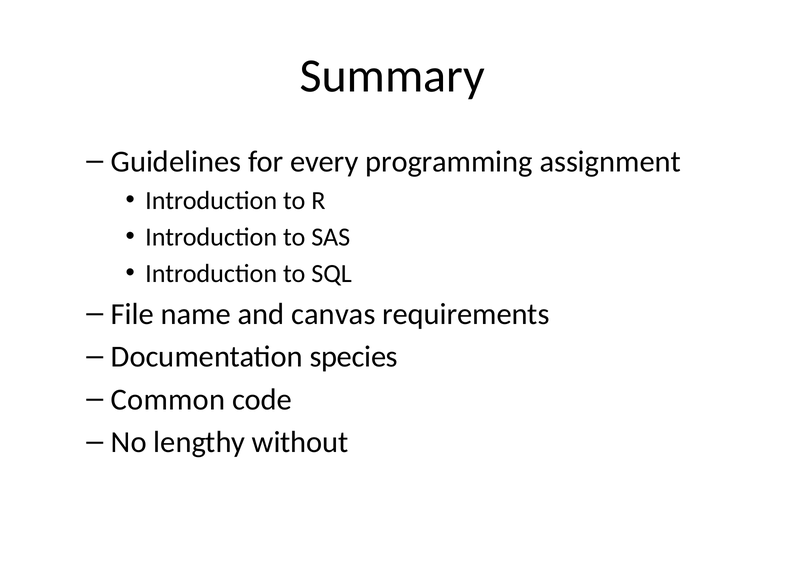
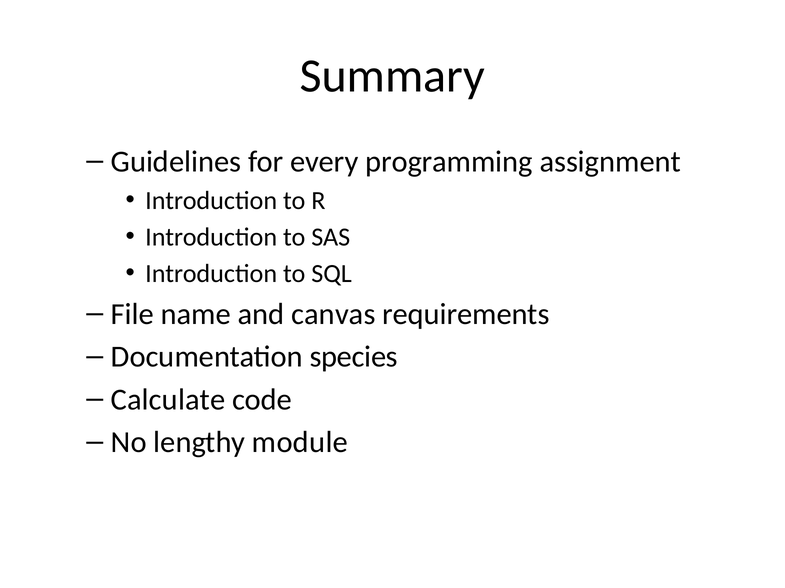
Common: Common -> Calculate
without: without -> module
